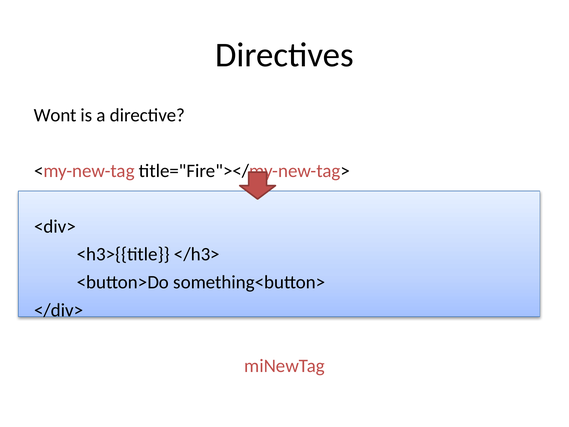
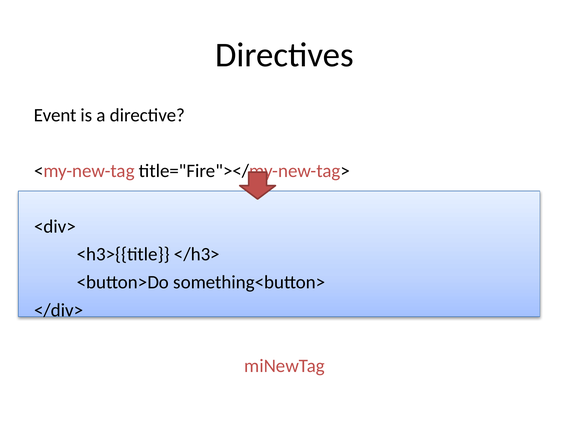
Wont: Wont -> Event
